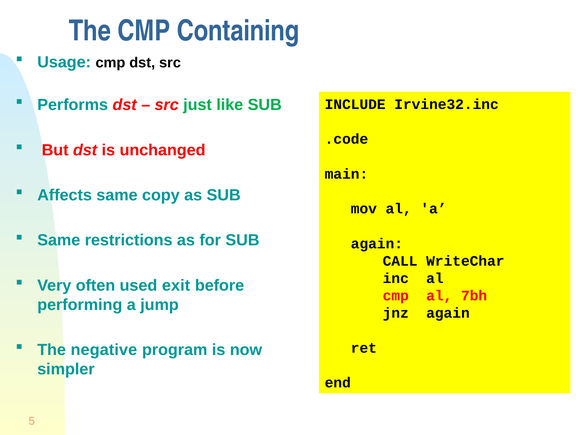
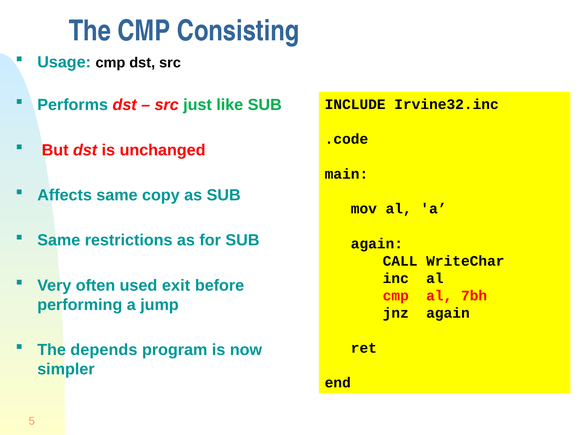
Containing: Containing -> Consisting
negative: negative -> depends
